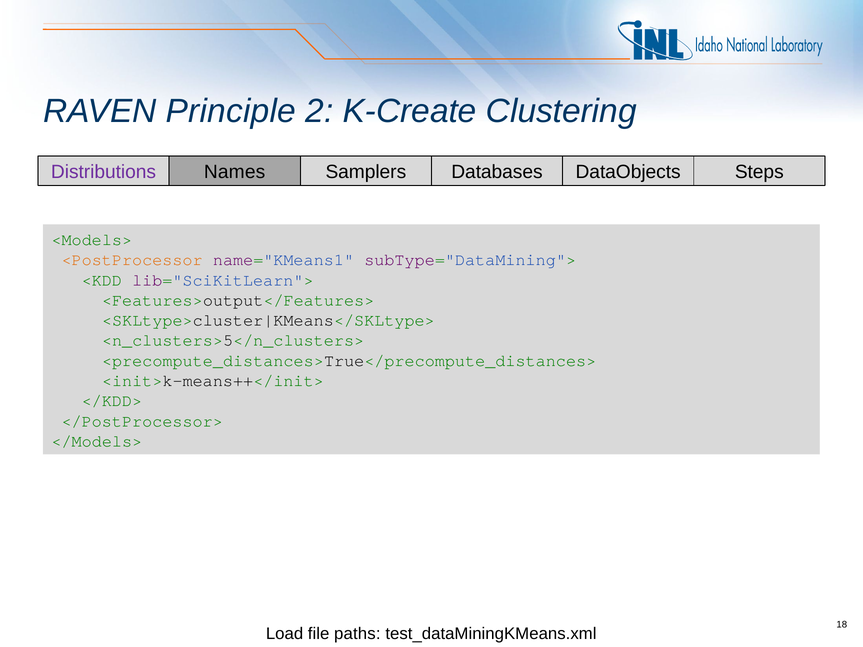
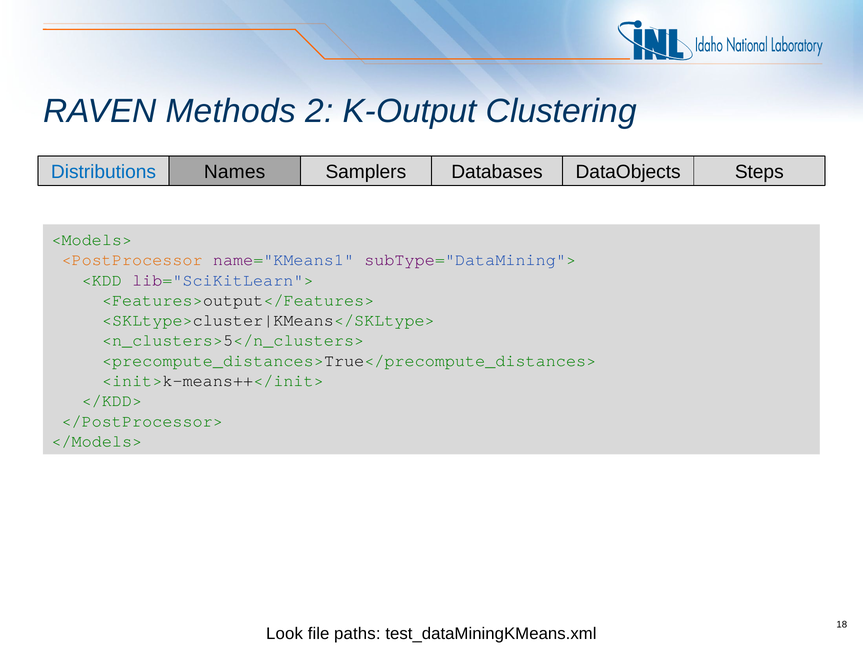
Principle: Principle -> Methods
K-Create: K-Create -> K-Output
Distributions colour: purple -> blue
Load: Load -> Look
